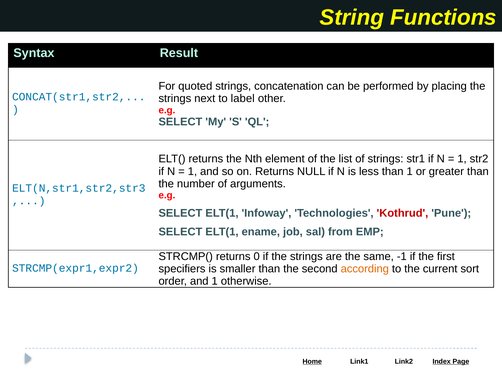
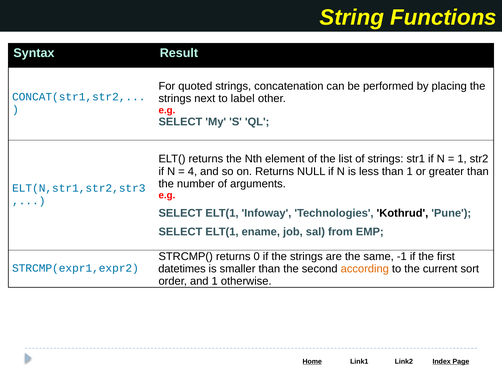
1 at (192, 172): 1 -> 4
Kothrud colour: red -> black
specifiers: specifiers -> datetimes
